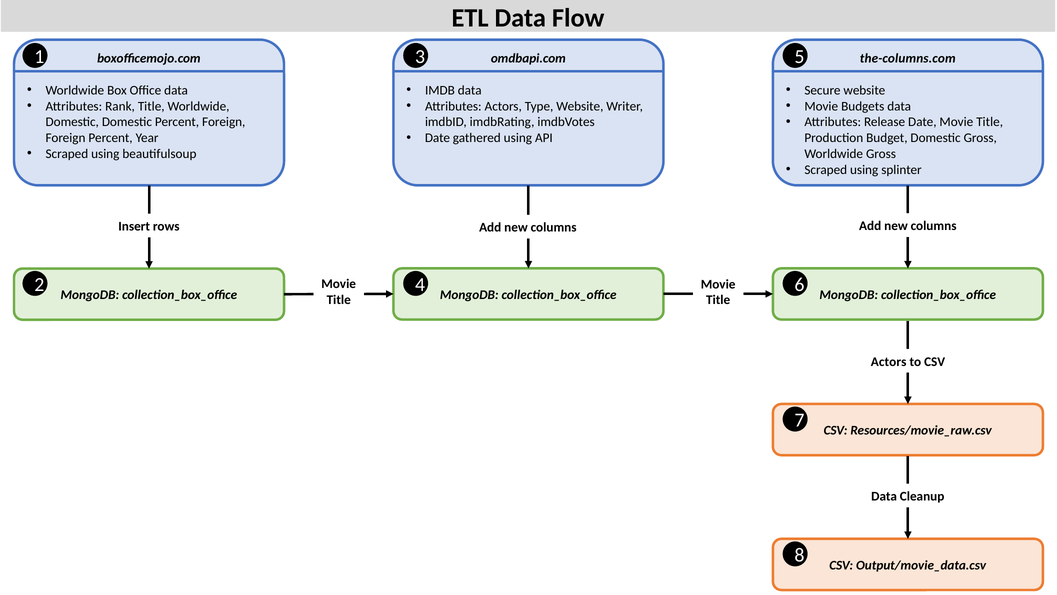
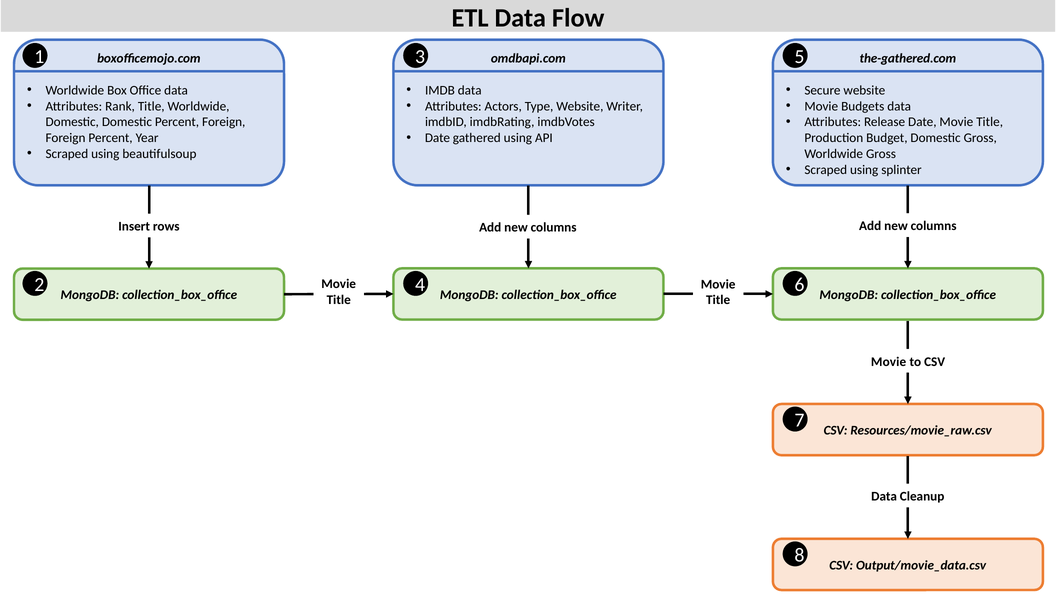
the-columns.com: the-columns.com -> the-gathered.com
Actors at (889, 361): Actors -> Movie
